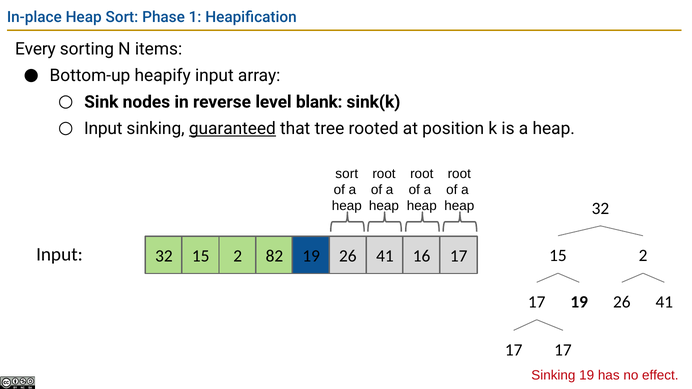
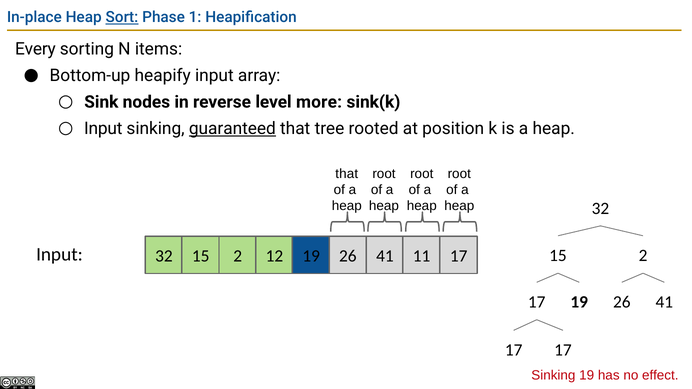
Sort at (122, 17) underline: none -> present
blank: blank -> more
sort at (347, 174): sort -> that
82: 82 -> 12
16: 16 -> 11
